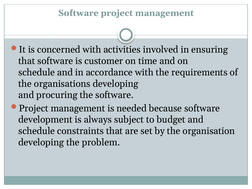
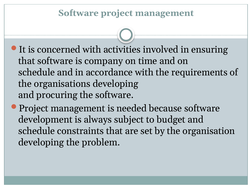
customer: customer -> company
